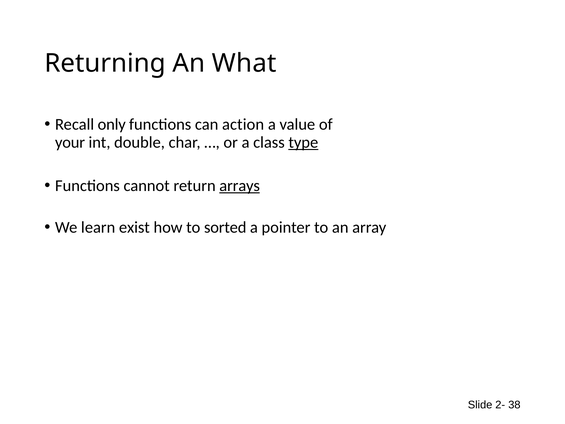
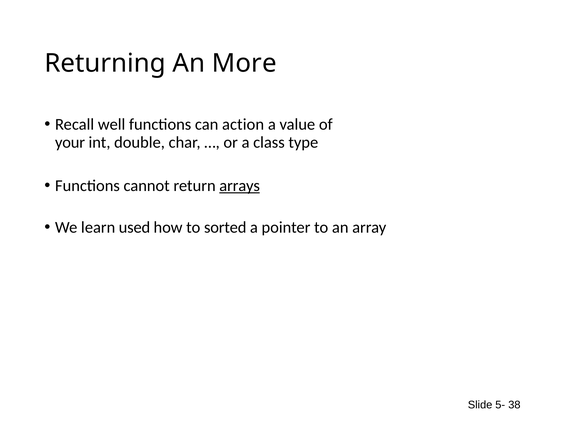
What: What -> More
only: only -> well
type underline: present -> none
exist: exist -> used
2-: 2- -> 5-
